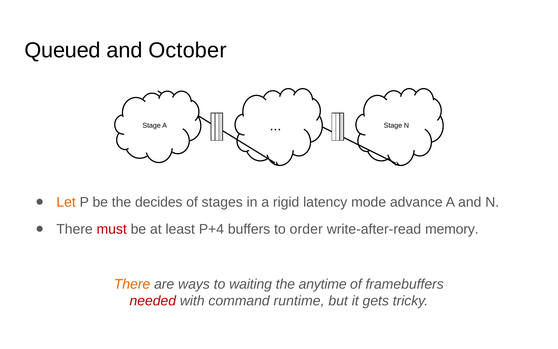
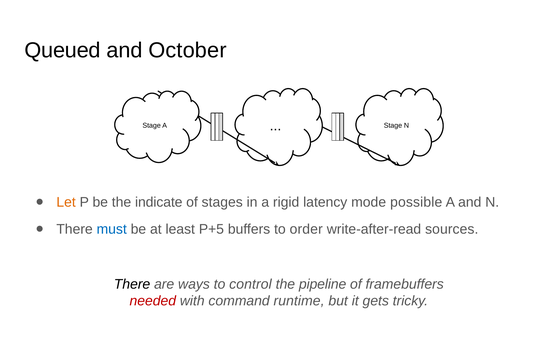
decides: decides -> indicate
advance: advance -> possible
must colour: red -> blue
P+4: P+4 -> P+5
memory: memory -> sources
There at (132, 284) colour: orange -> black
waiting: waiting -> control
anytime: anytime -> pipeline
